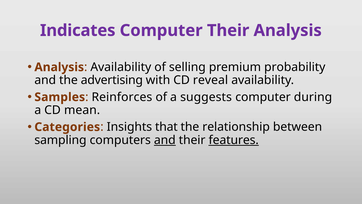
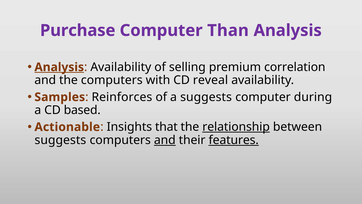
Indicates: Indicates -> Purchase
Computer Their: Their -> Than
Analysis at (59, 67) underline: none -> present
probability: probability -> correlation
the advertising: advertising -> computers
mean: mean -> based
Categories: Categories -> Actionable
relationship underline: none -> present
sampling at (60, 140): sampling -> suggests
